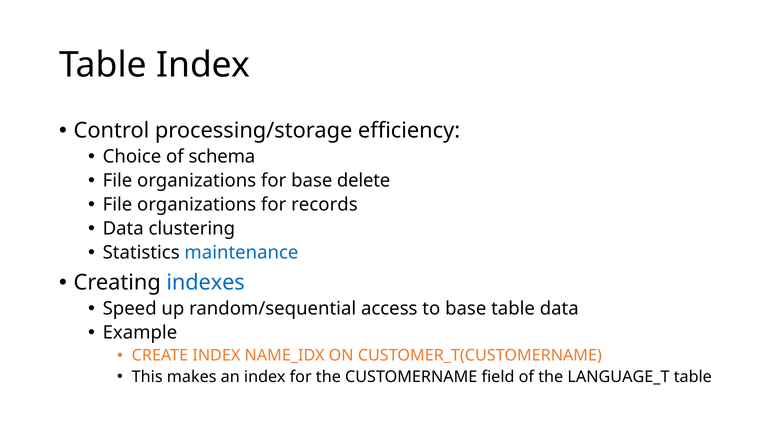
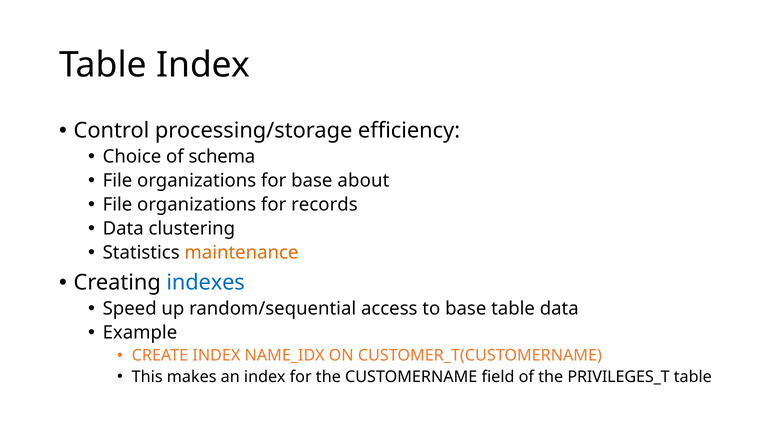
delete: delete -> about
maintenance colour: blue -> orange
LANGUAGE_T: LANGUAGE_T -> PRIVILEGES_T
